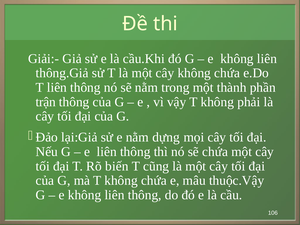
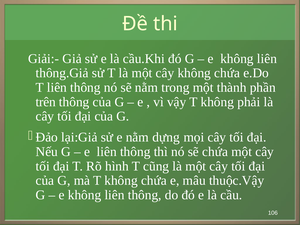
trận: trận -> trên
biến: biến -> hình
